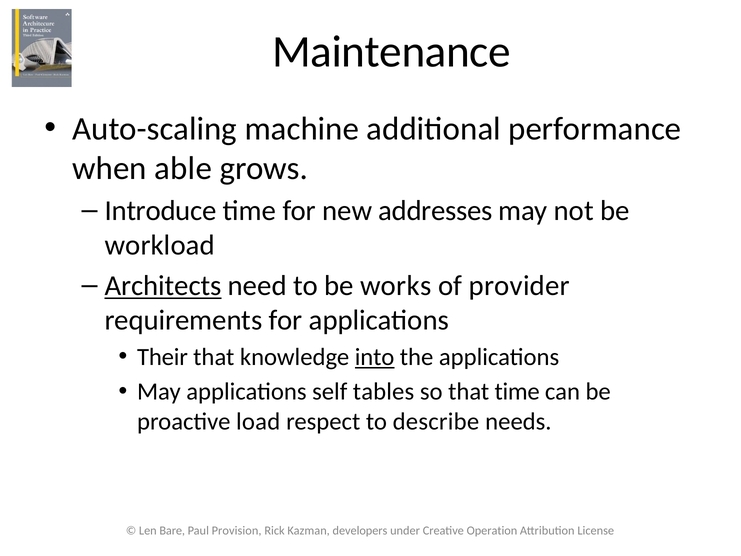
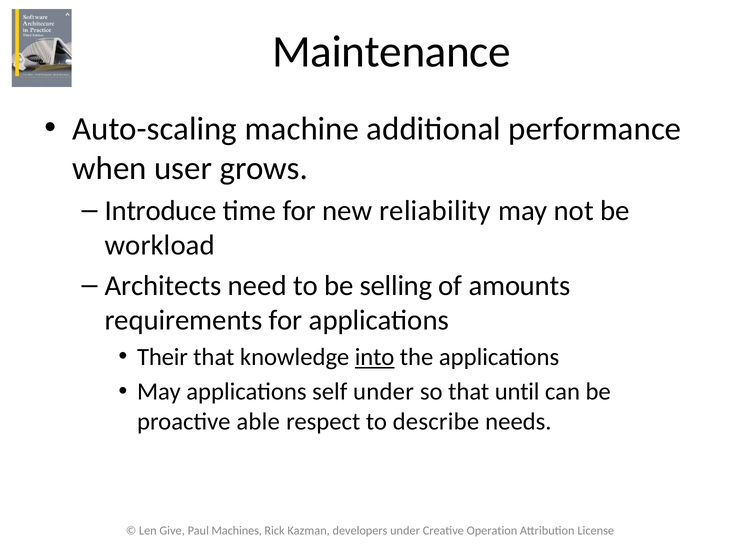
able: able -> user
addresses: addresses -> reliability
Architects underline: present -> none
works: works -> selling
provider: provider -> amounts
self tables: tables -> under
that time: time -> until
load: load -> able
Bare: Bare -> Give
Provision: Provision -> Machines
